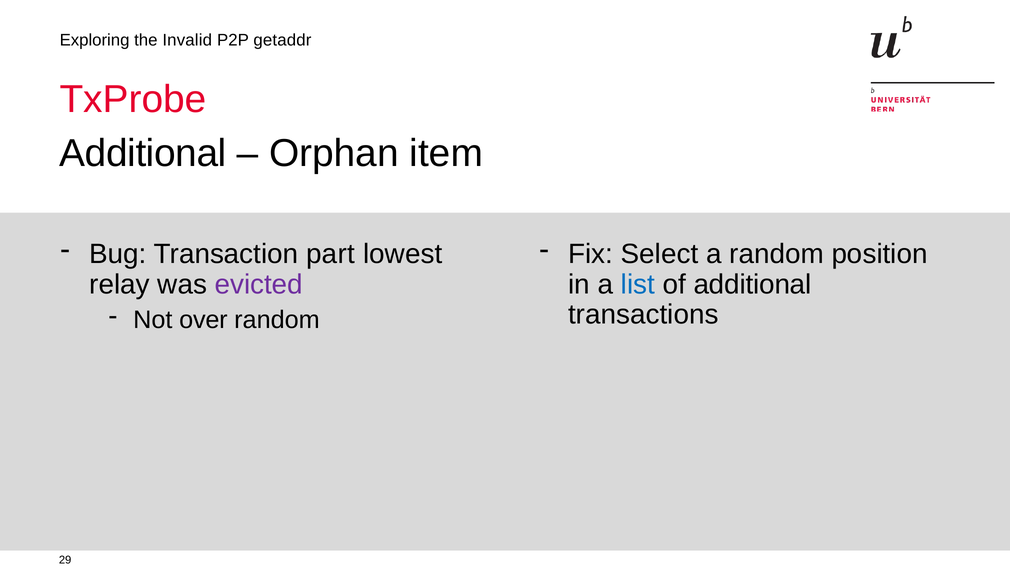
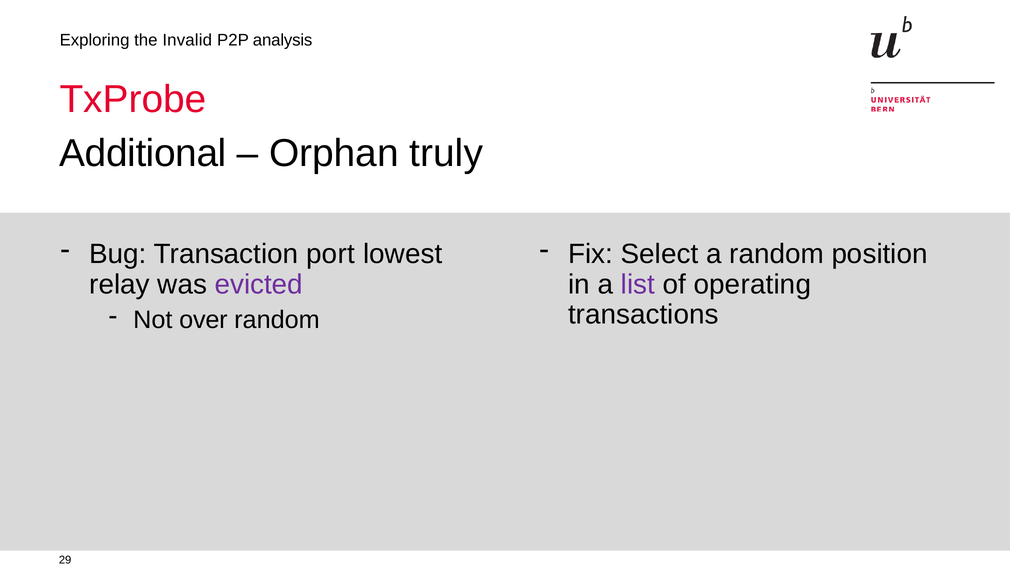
getaddr: getaddr -> analysis
item: item -> truly
part: part -> port
list colour: blue -> purple
of additional: additional -> operating
